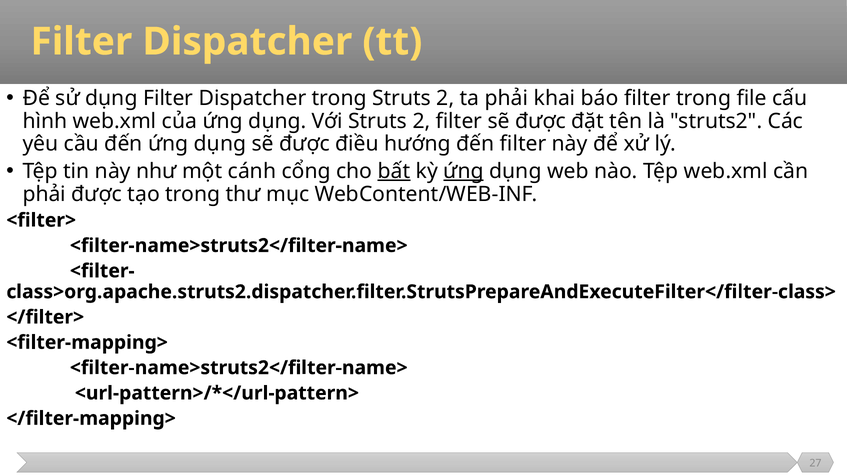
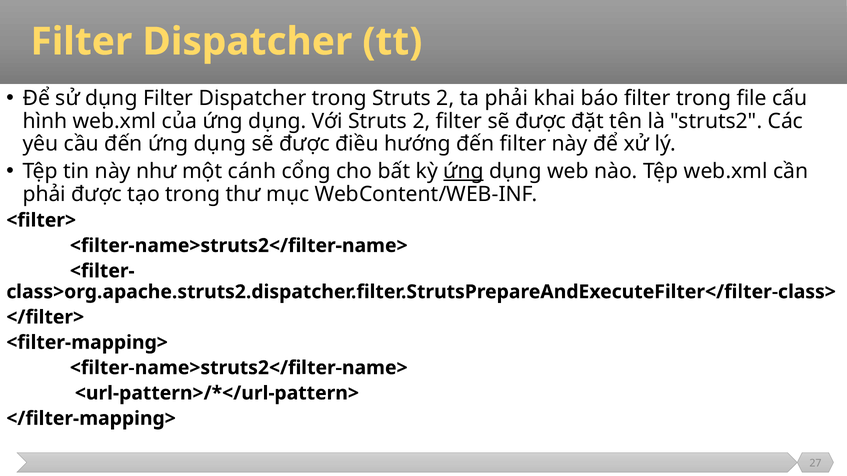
bất underline: present -> none
